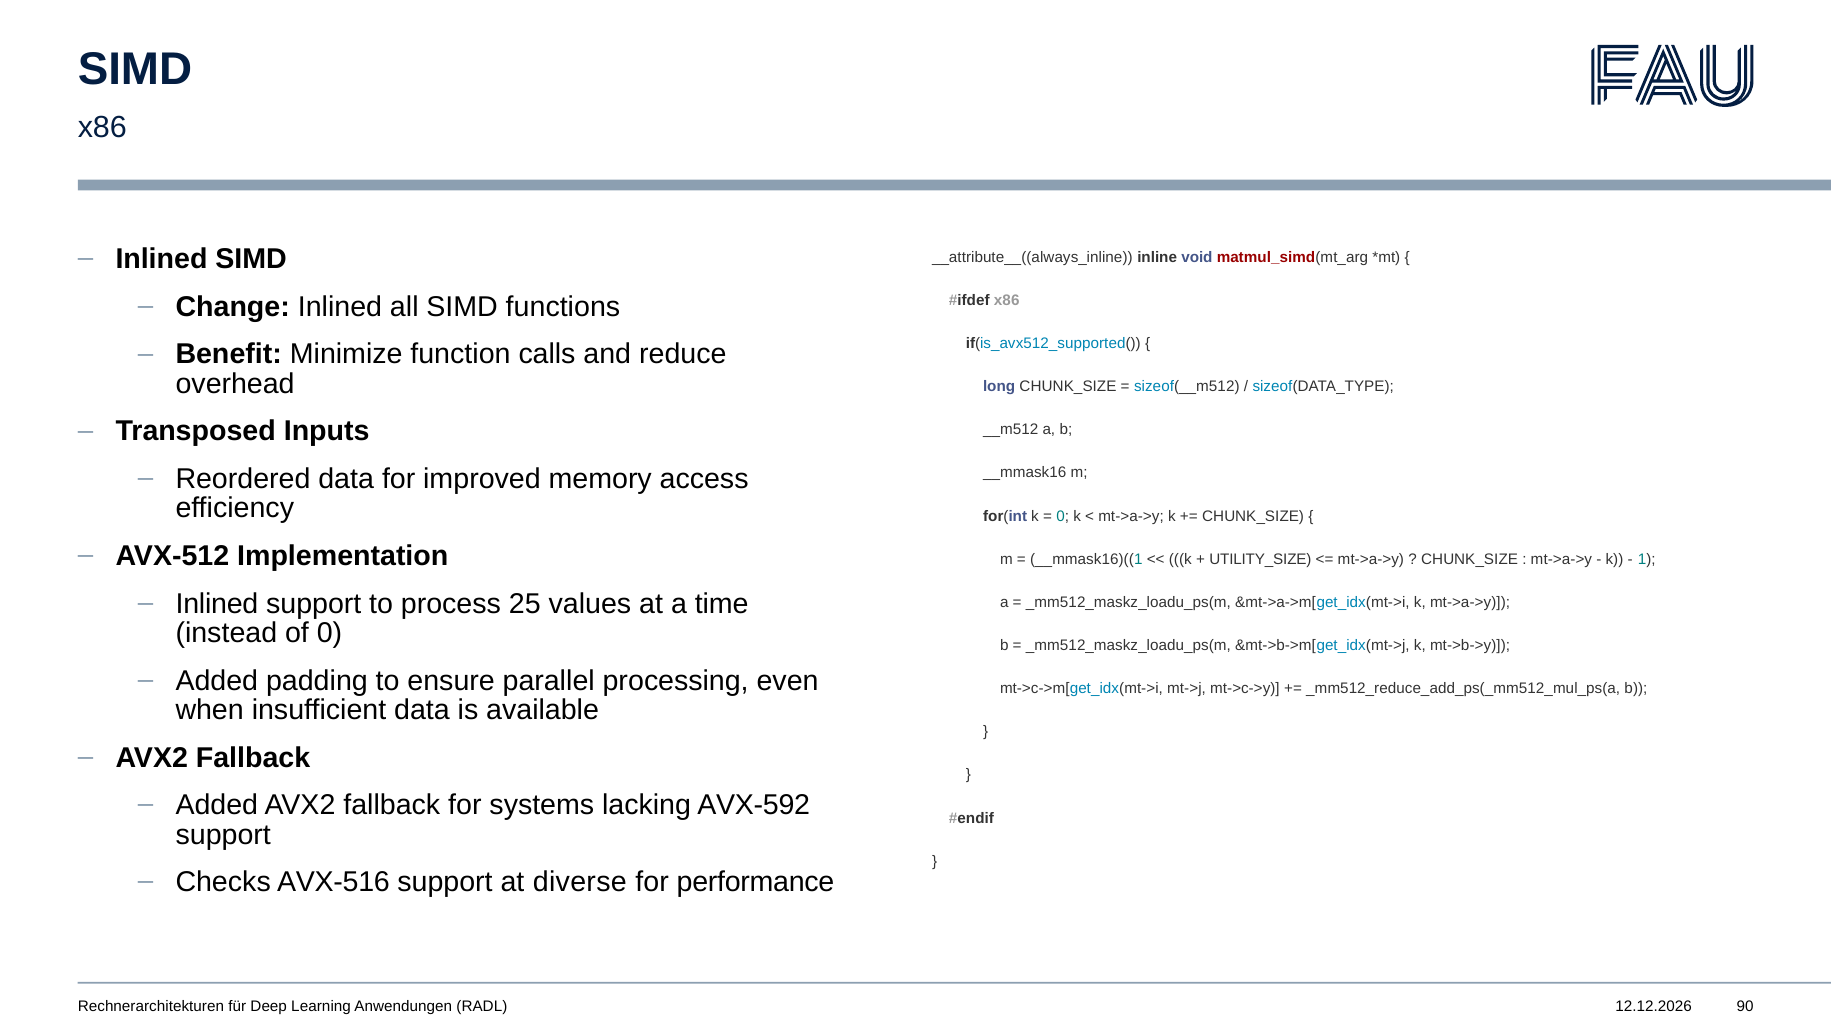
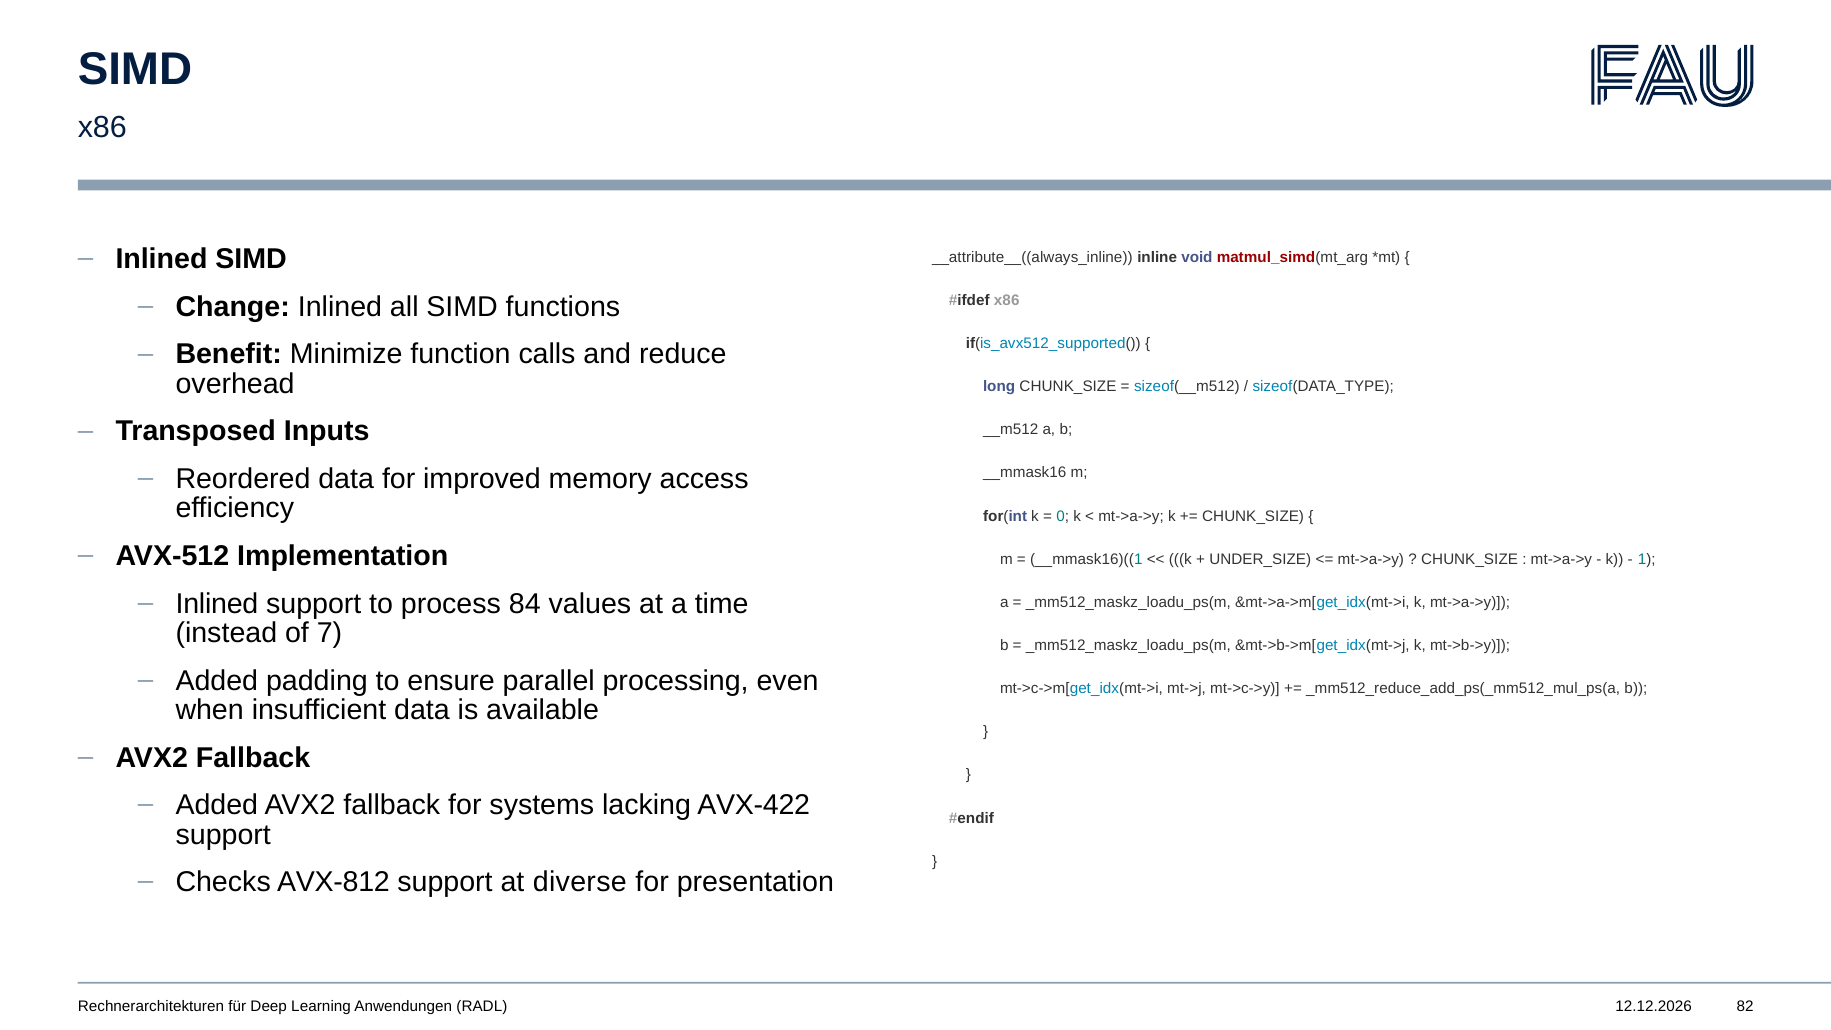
UTILITY_SIZE: UTILITY_SIZE -> UNDER_SIZE
25: 25 -> 84
of 0: 0 -> 7
AVX-592: AVX-592 -> AVX-422
AVX-516: AVX-516 -> AVX-812
performance: performance -> presentation
90: 90 -> 82
